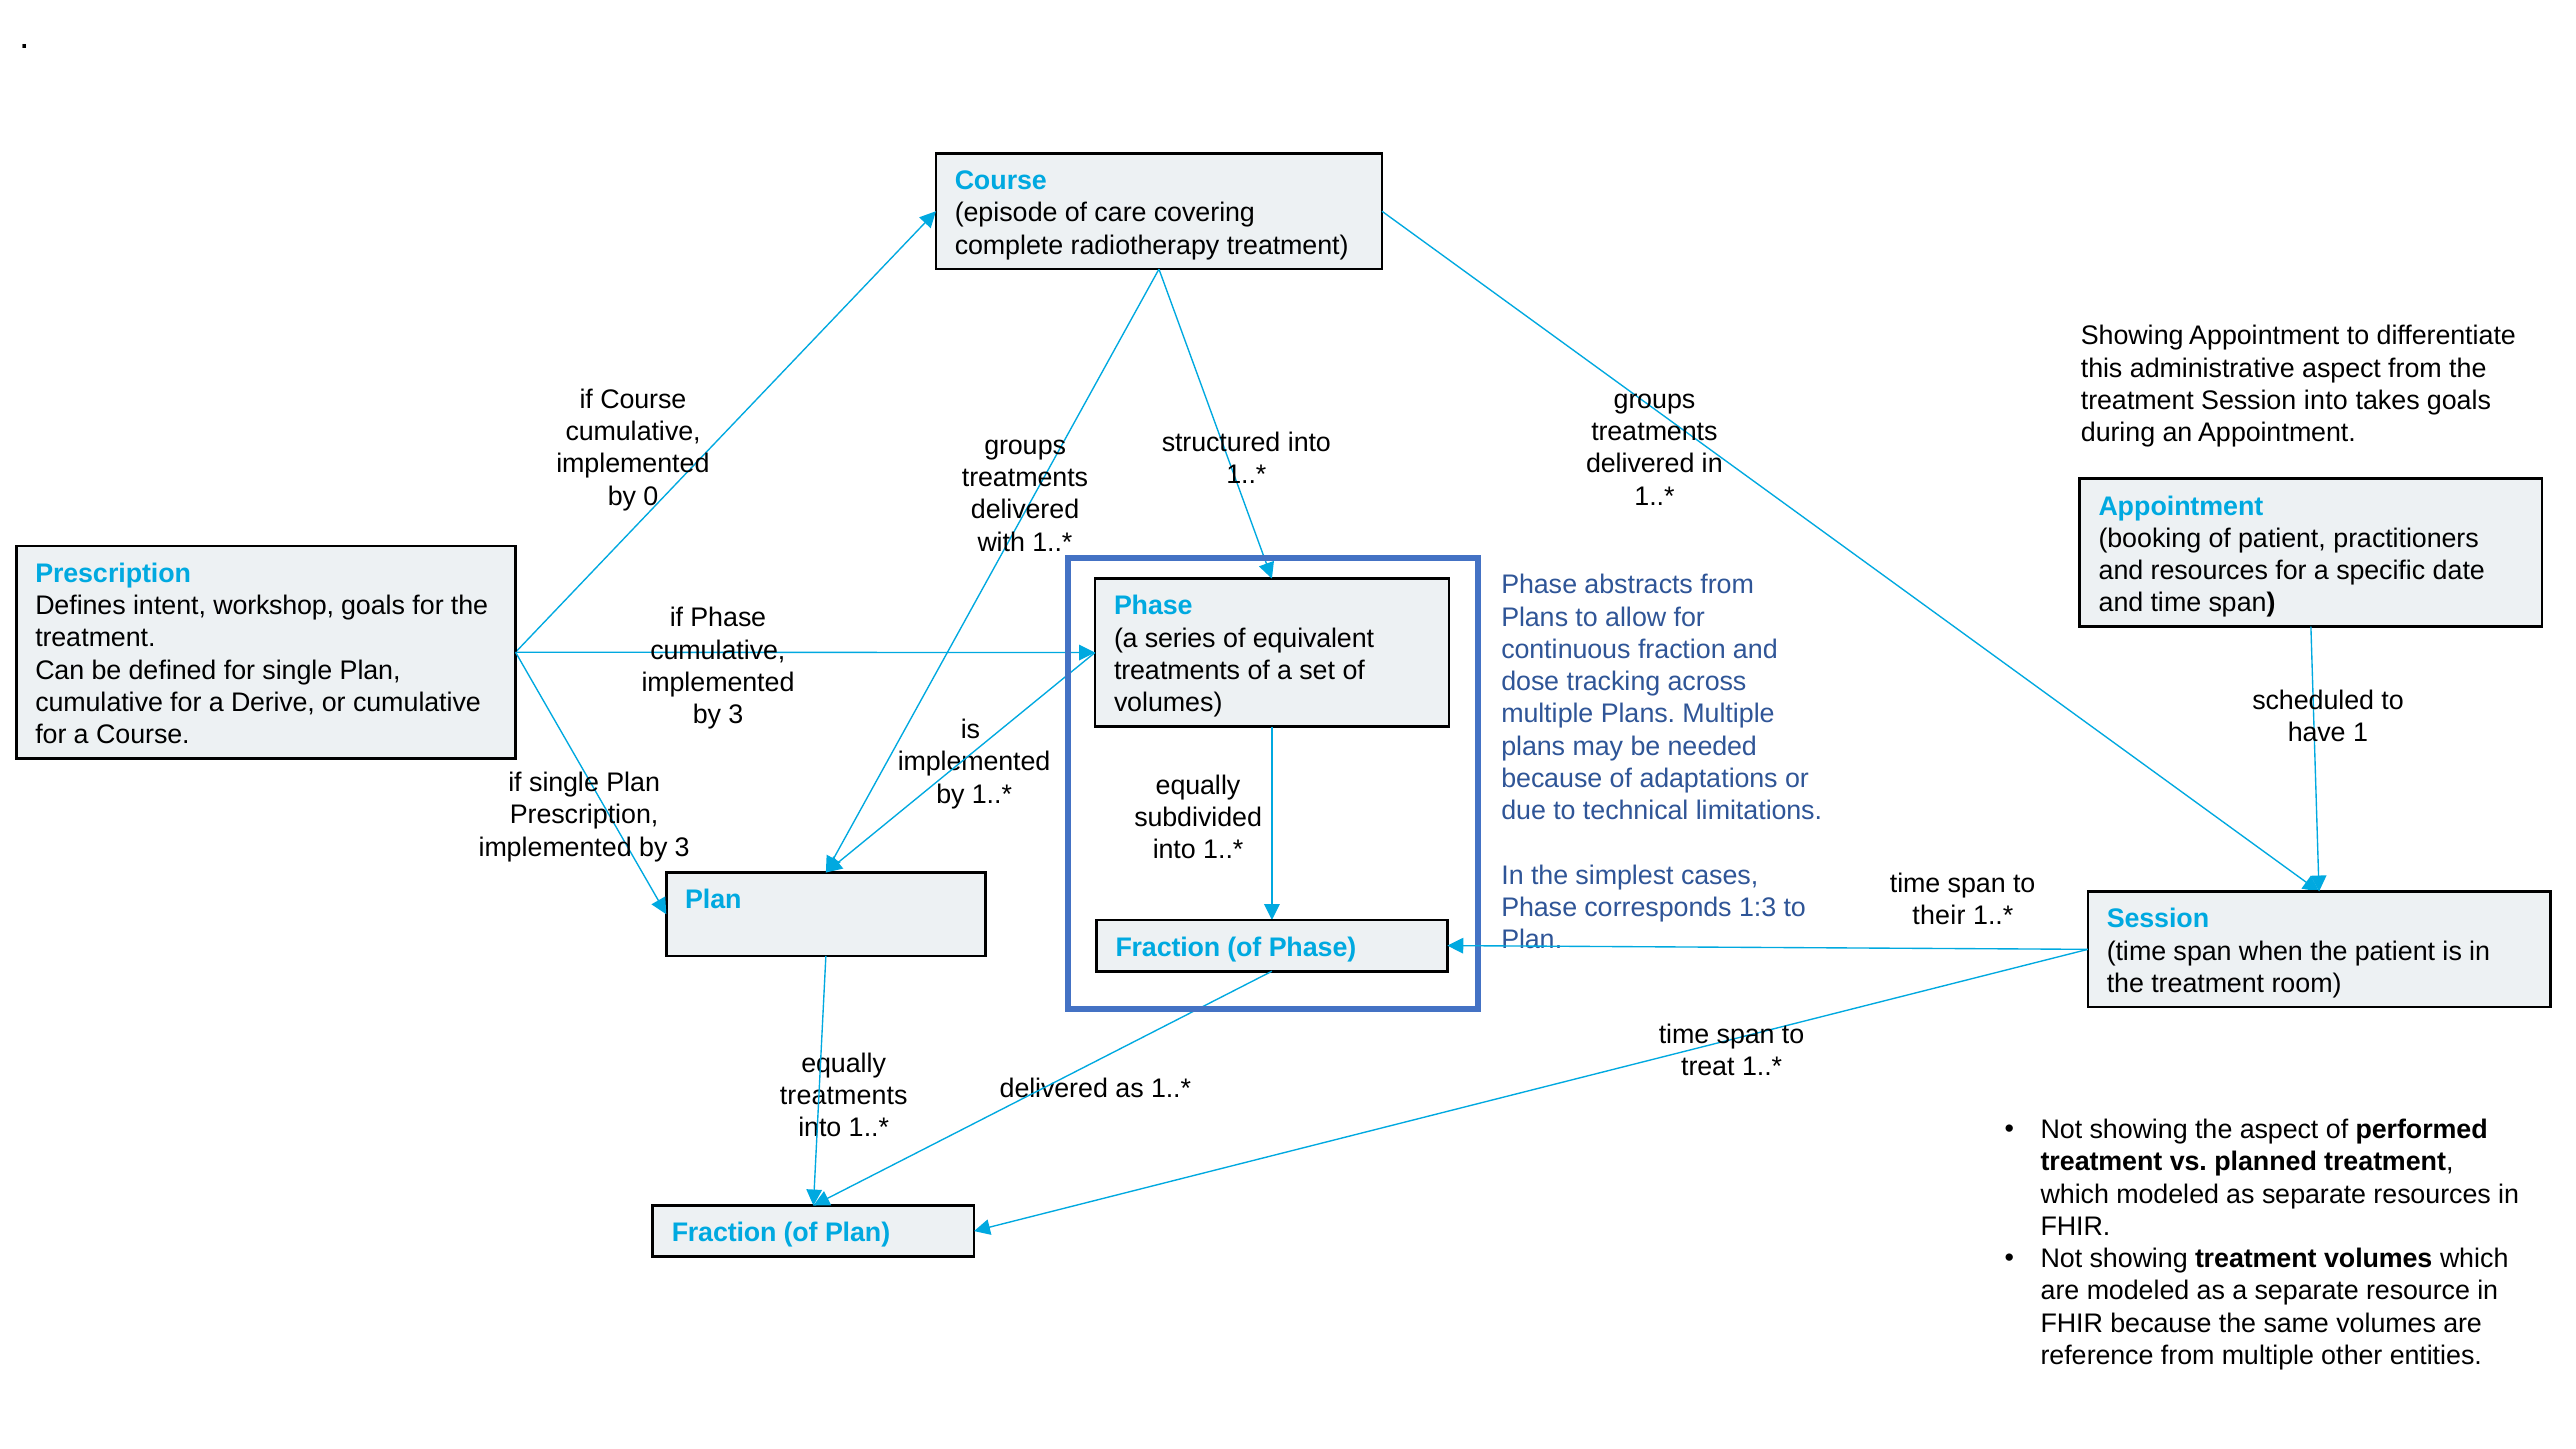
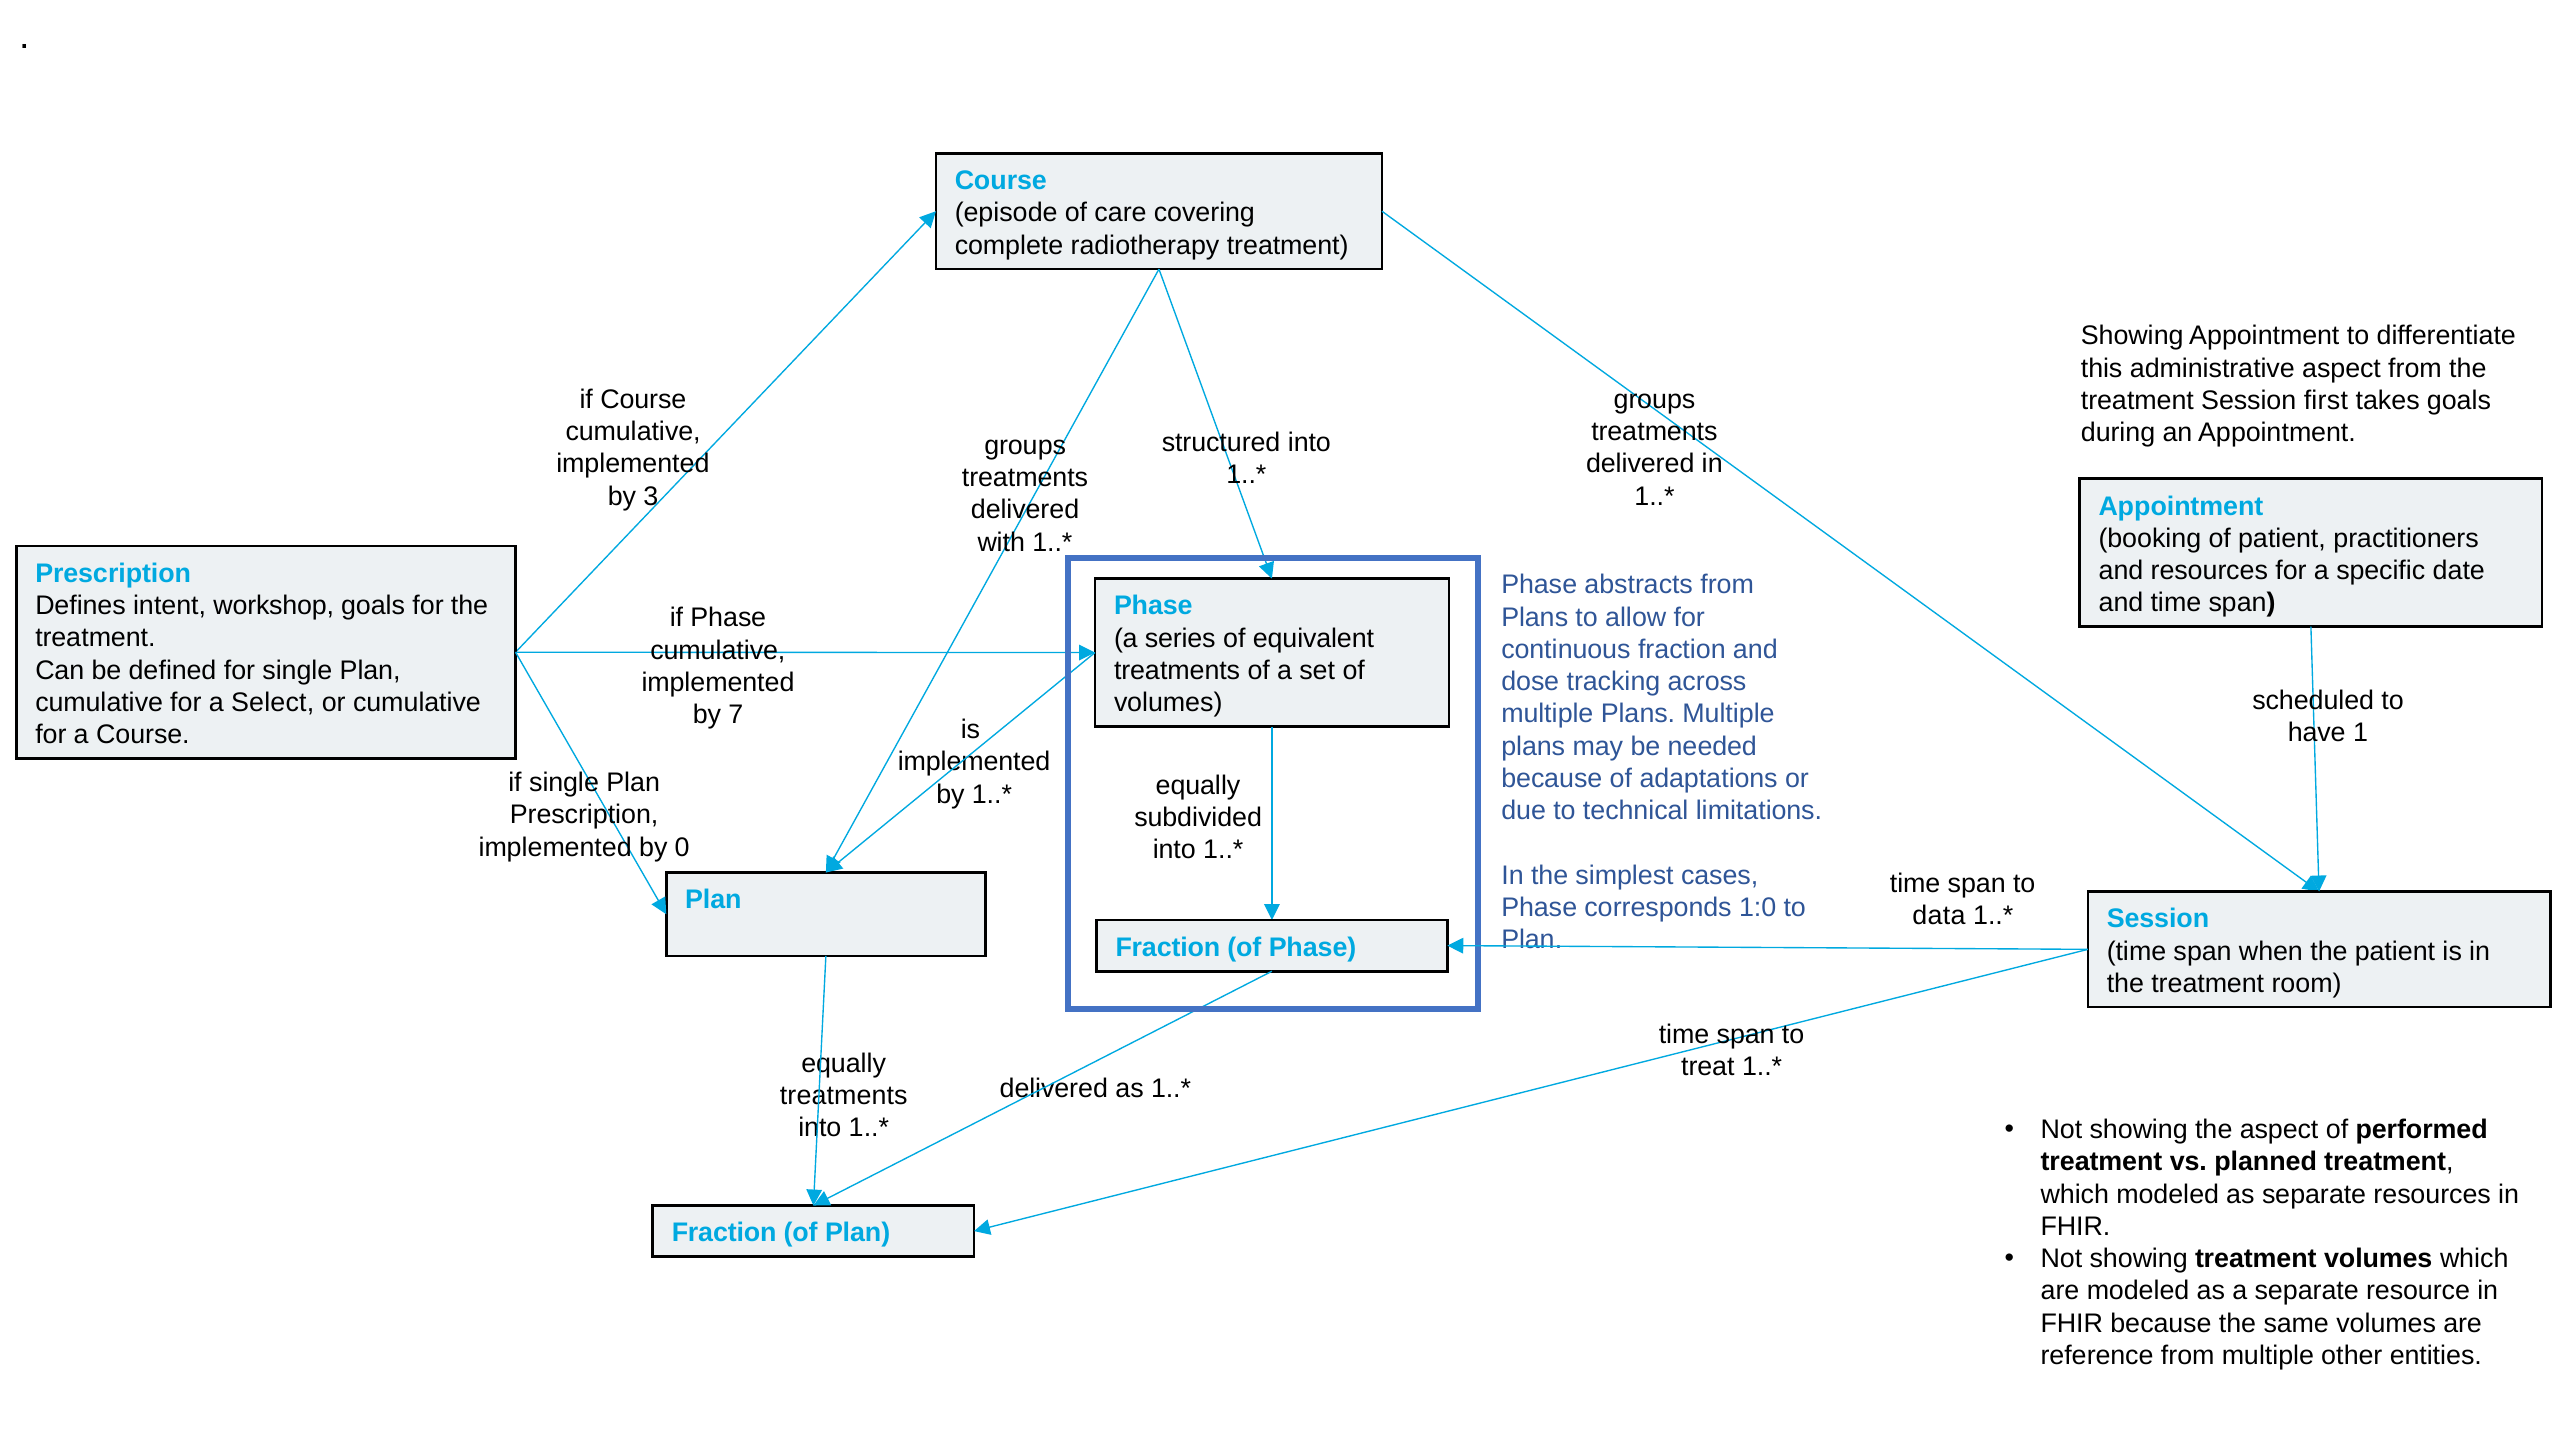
Session into: into -> first
0: 0 -> 3
Derive: Derive -> Select
3 at (736, 715): 3 -> 7
3 at (682, 847): 3 -> 0
1:3: 1:3 -> 1:0
their: their -> data
